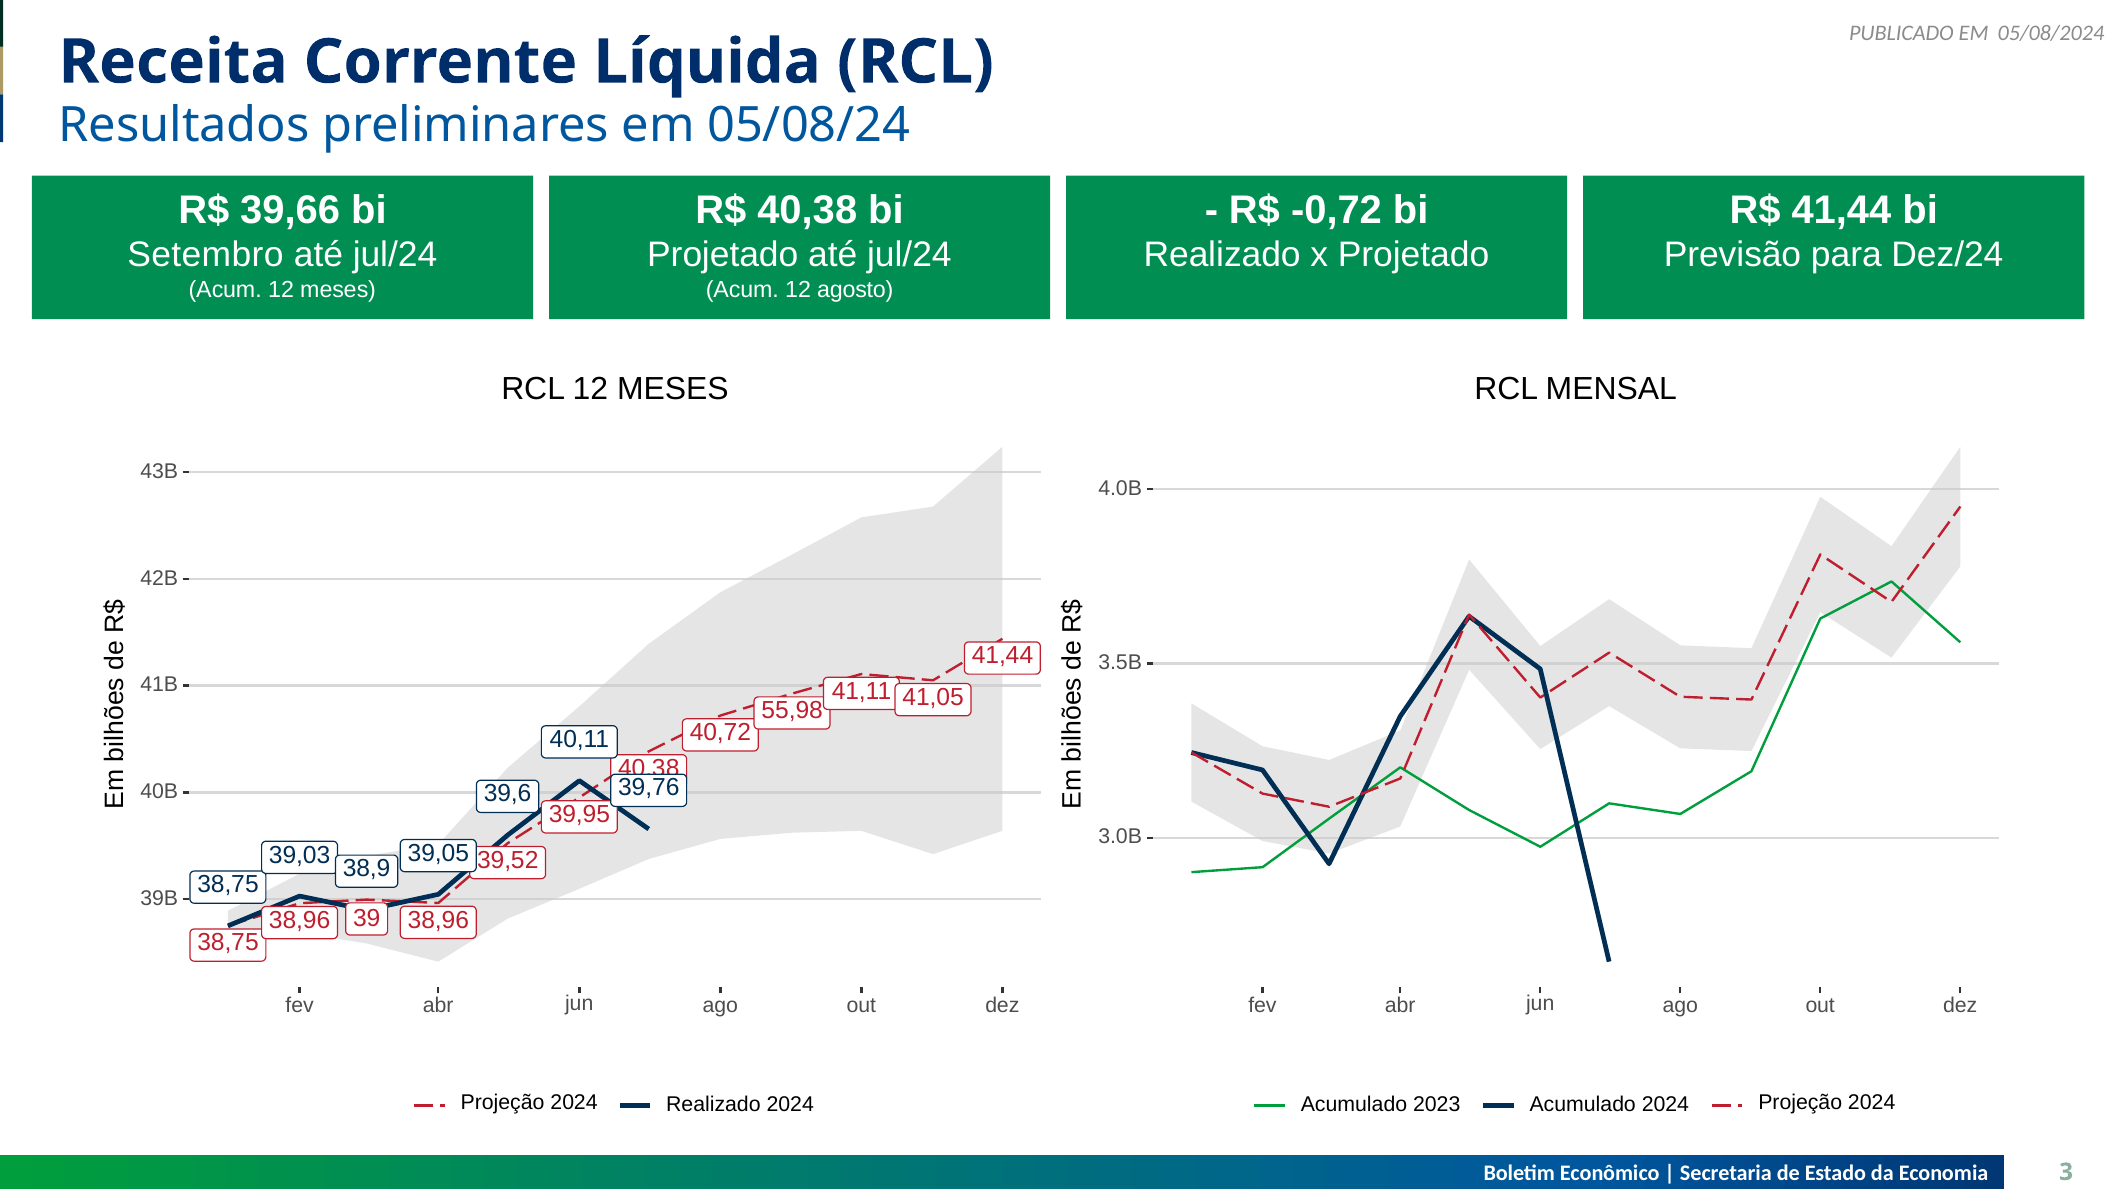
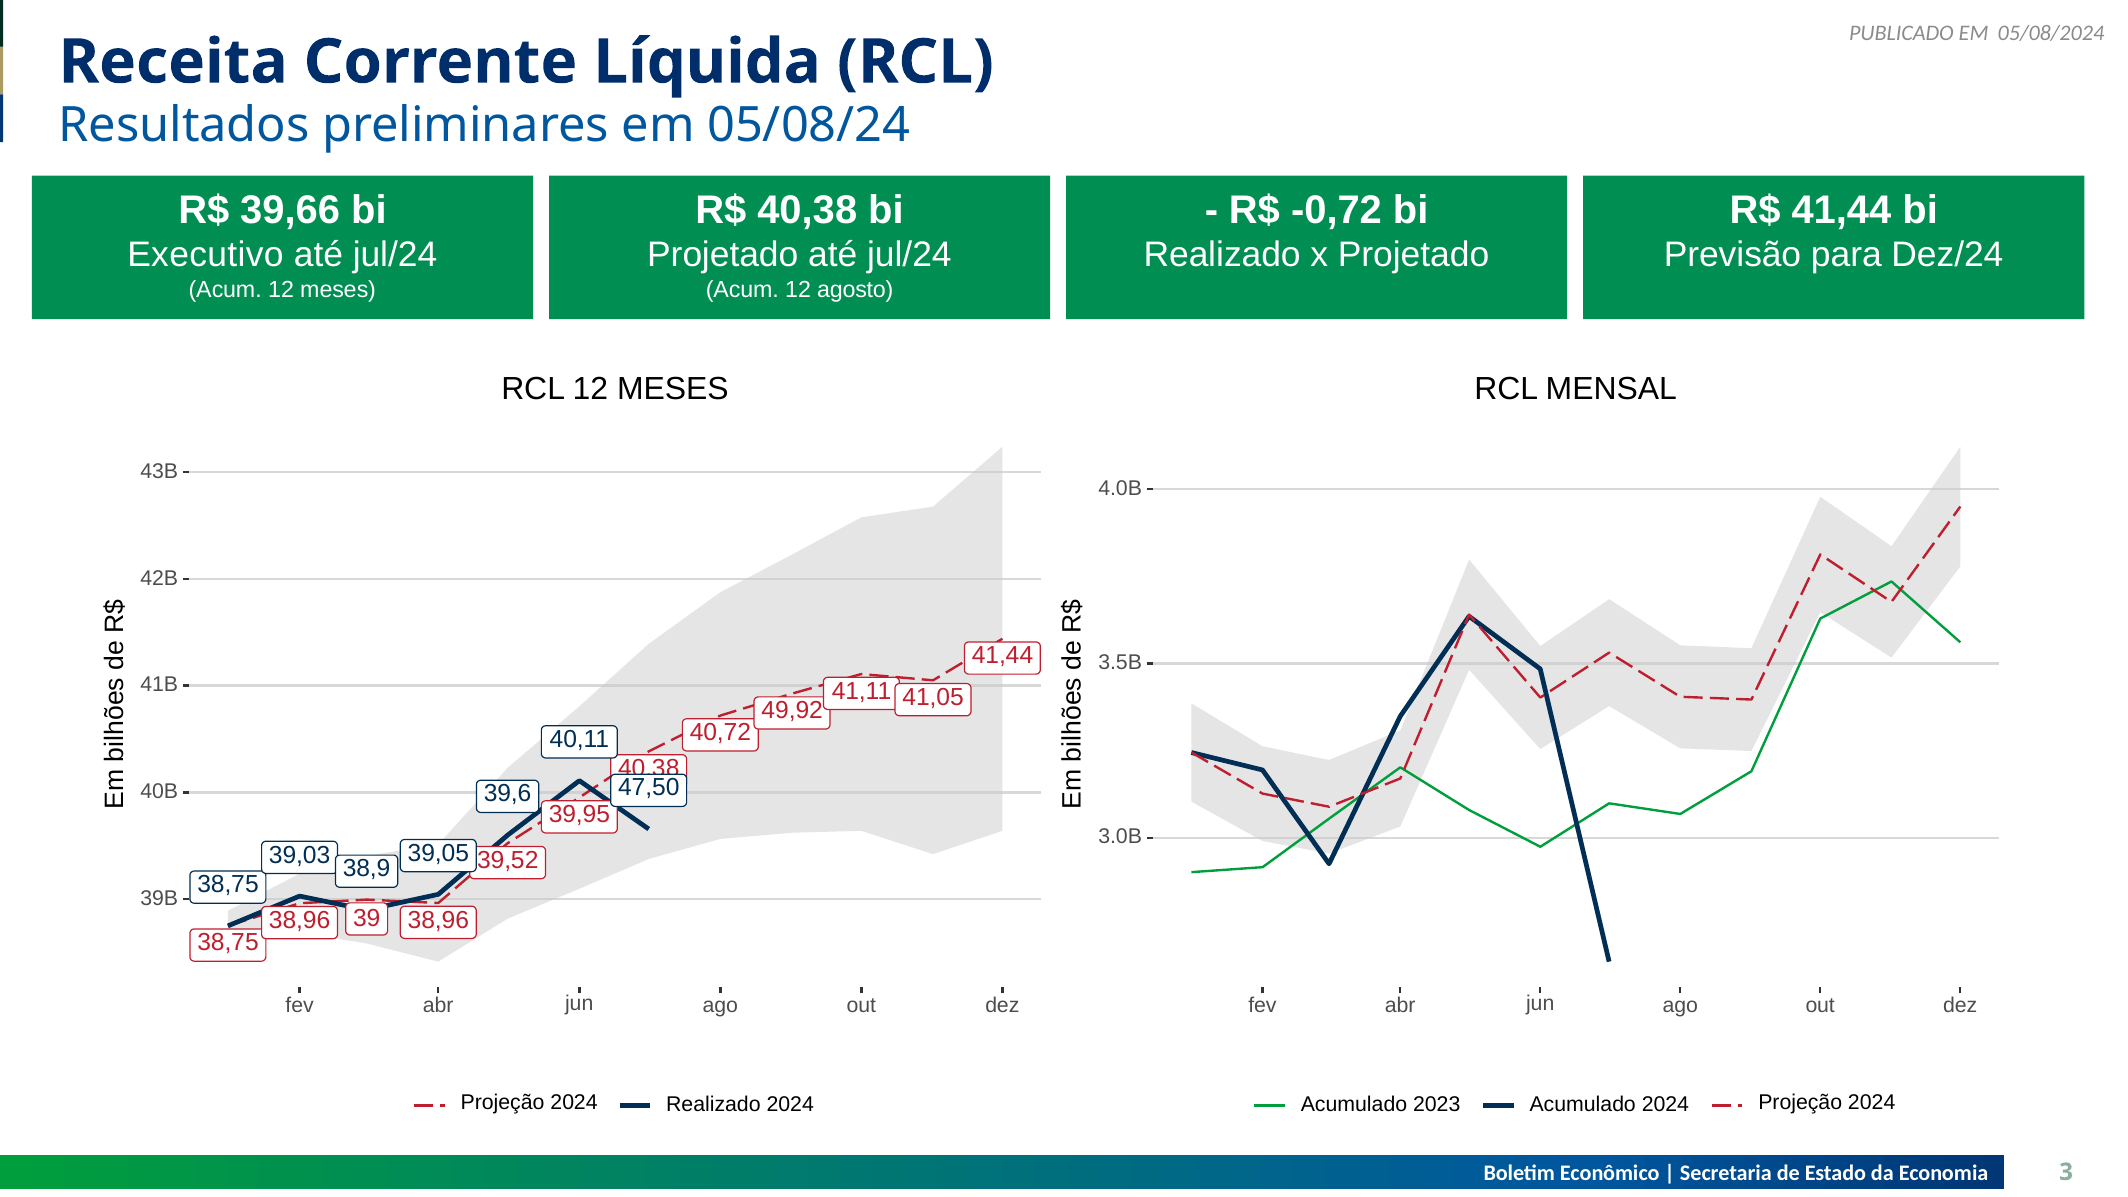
Setembro: Setembro -> Executivo
55,98: 55,98 -> 49,92
39,76: 39,76 -> 47,50
